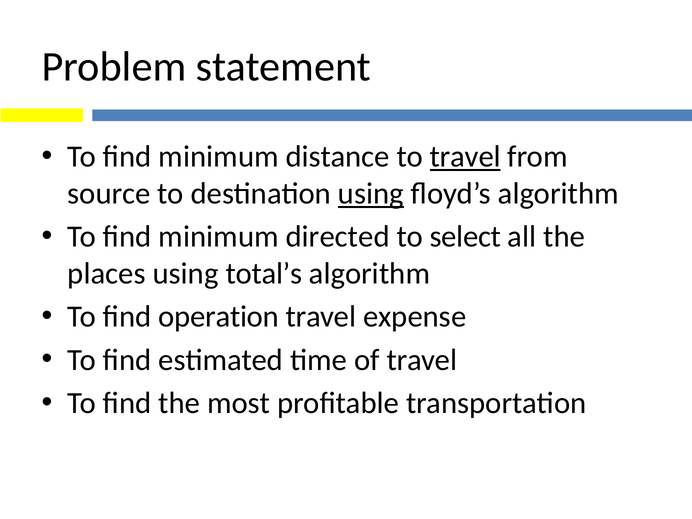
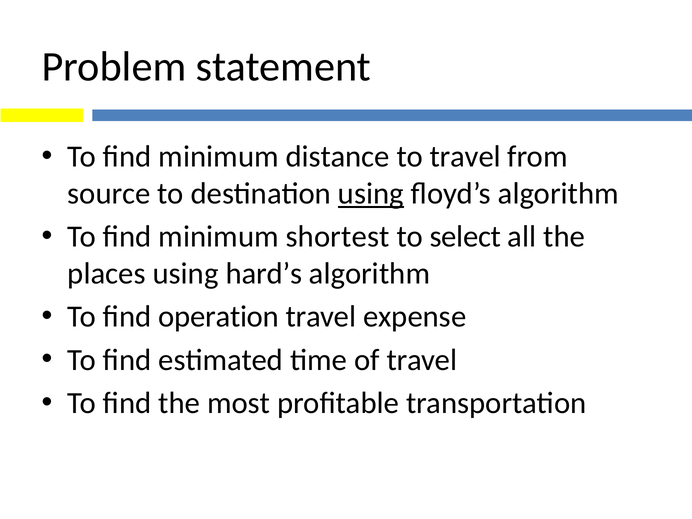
travel at (465, 157) underline: present -> none
directed: directed -> shortest
total’s: total’s -> hard’s
